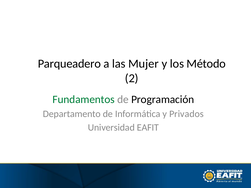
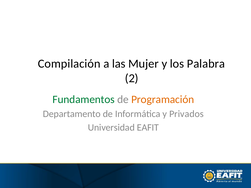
Parqueadero: Parqueadero -> Compilación
Método: Método -> Palabra
Programación colour: black -> orange
